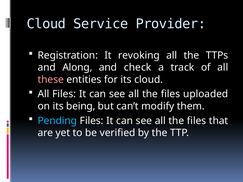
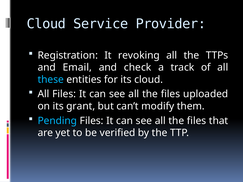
Along: Along -> Email
these colour: pink -> light blue
being: being -> grant
